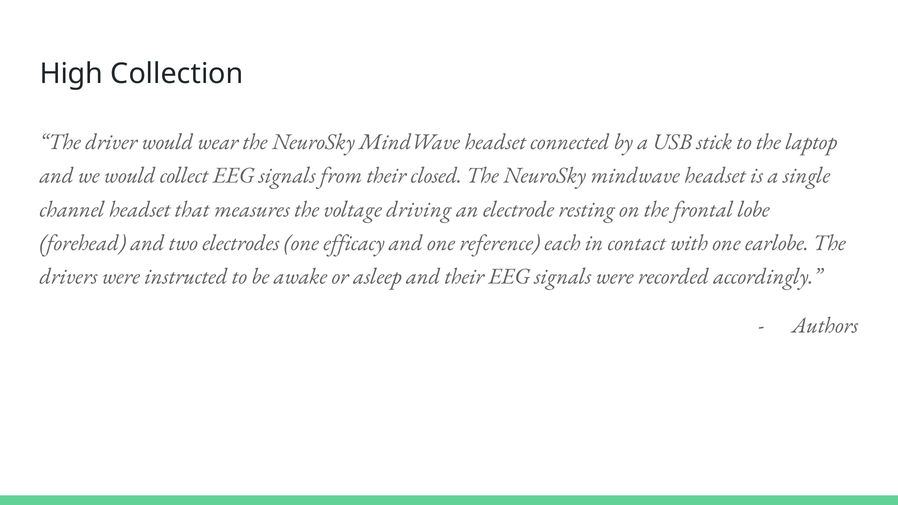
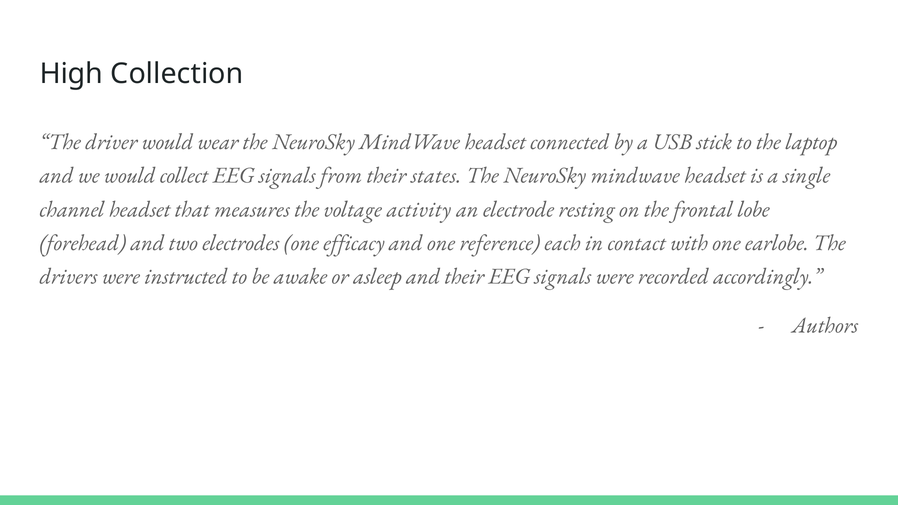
closed: closed -> states
driving: driving -> activity
